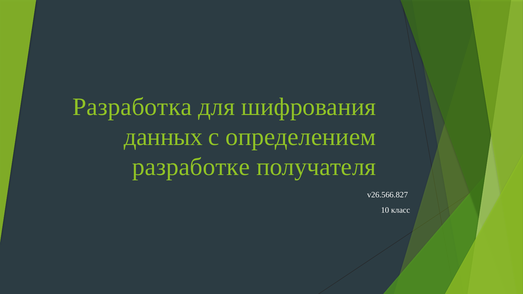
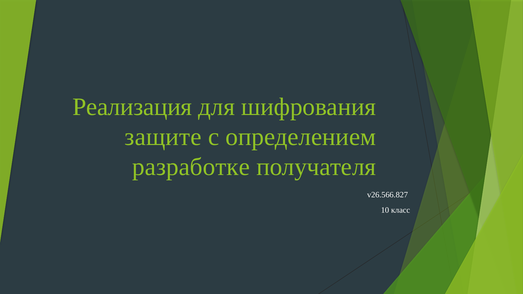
Разработка: Разработка -> Реализация
данных: данных -> защите
